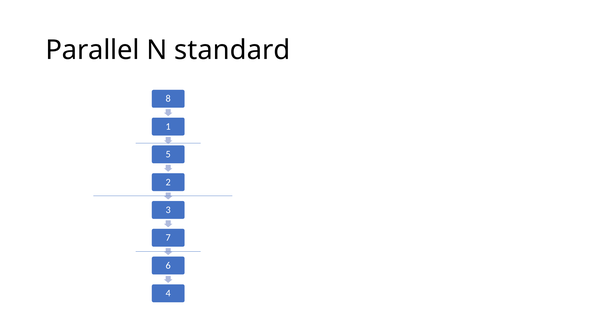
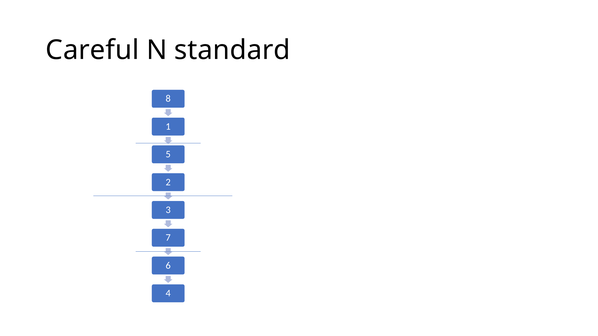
Parallel: Parallel -> Careful
